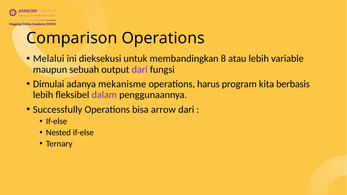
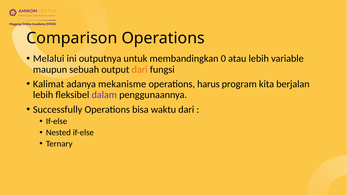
dieksekusi: dieksekusi -> outputnya
8: 8 -> 0
dari at (140, 70) colour: purple -> orange
Dimulai: Dimulai -> Kalimat
berbasis: berbasis -> berjalan
arrow: arrow -> waktu
